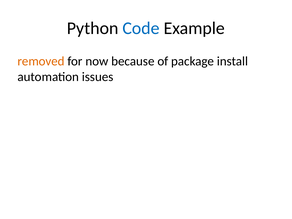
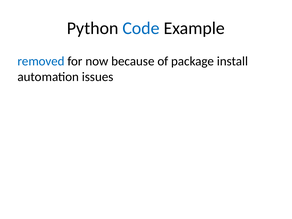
removed colour: orange -> blue
